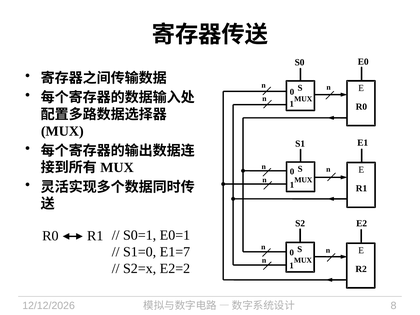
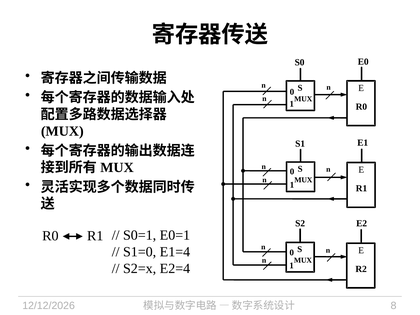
E1=7: E1=7 -> E1=4
E2=2: E2=2 -> E2=4
